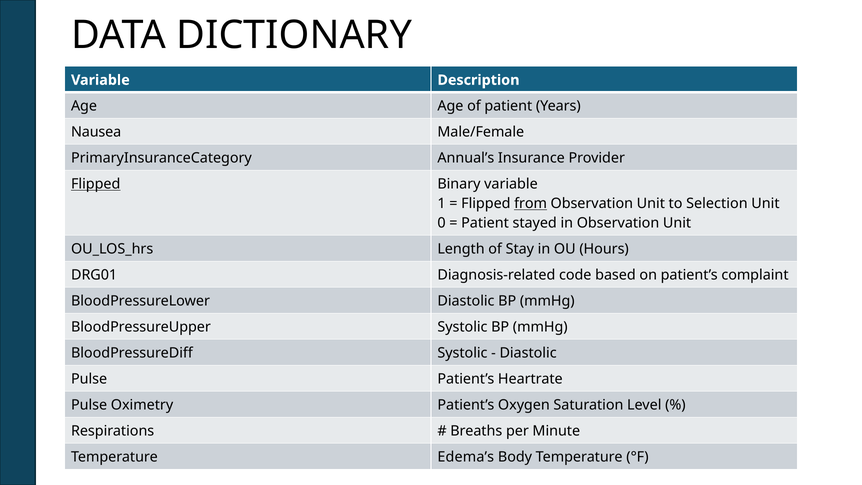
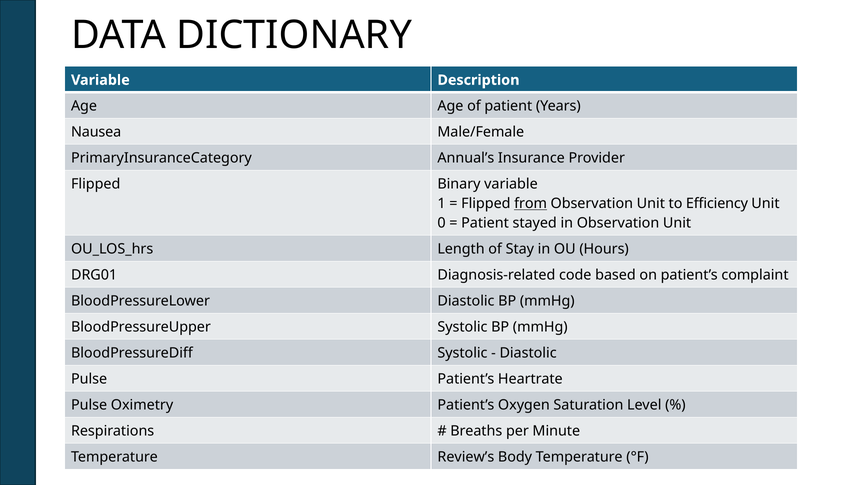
Flipped at (96, 184) underline: present -> none
Selection: Selection -> Efficiency
Edema’s: Edema’s -> Review’s
